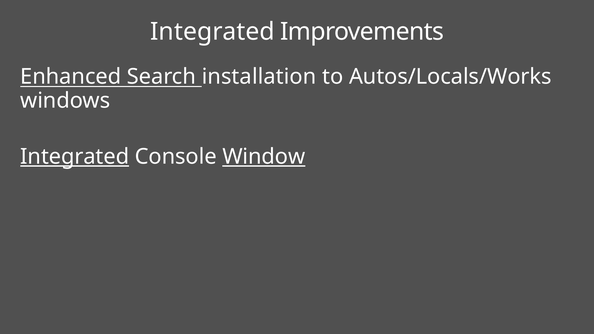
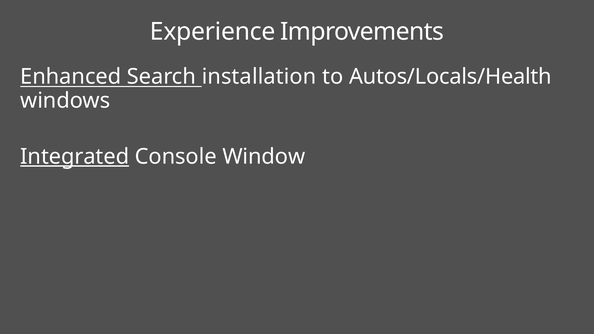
Integrated at (213, 32): Integrated -> Experience
Autos/Locals/Works: Autos/Locals/Works -> Autos/Locals/Health
Window underline: present -> none
